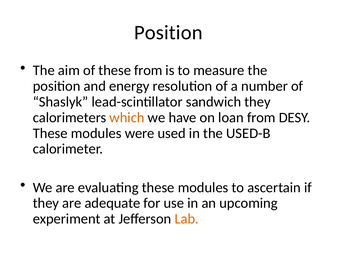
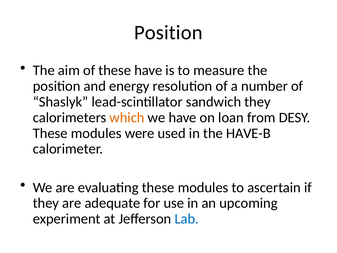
these from: from -> have
USED-B: USED-B -> HAVE-B
Lab colour: orange -> blue
